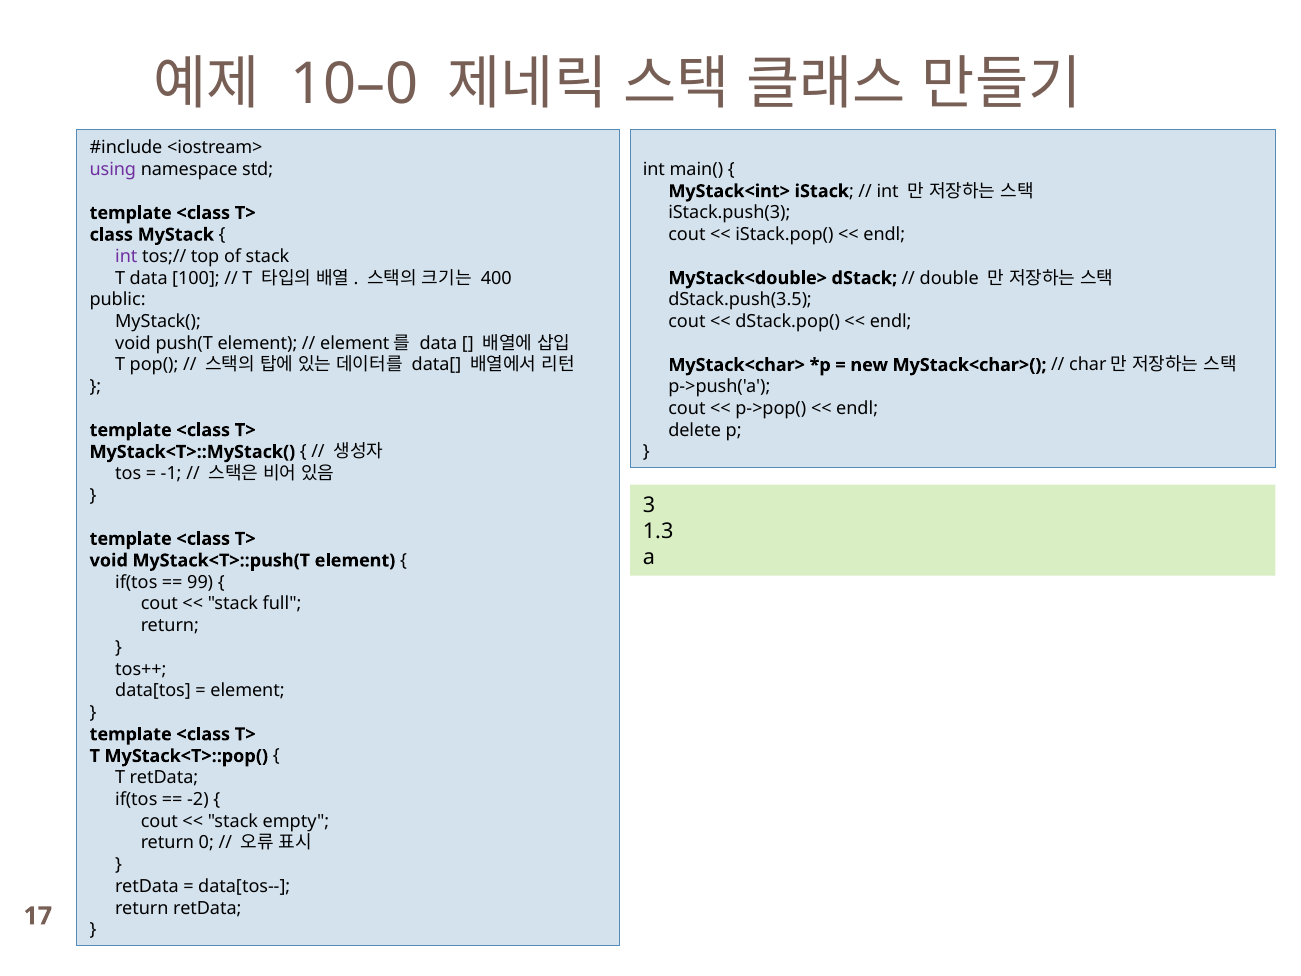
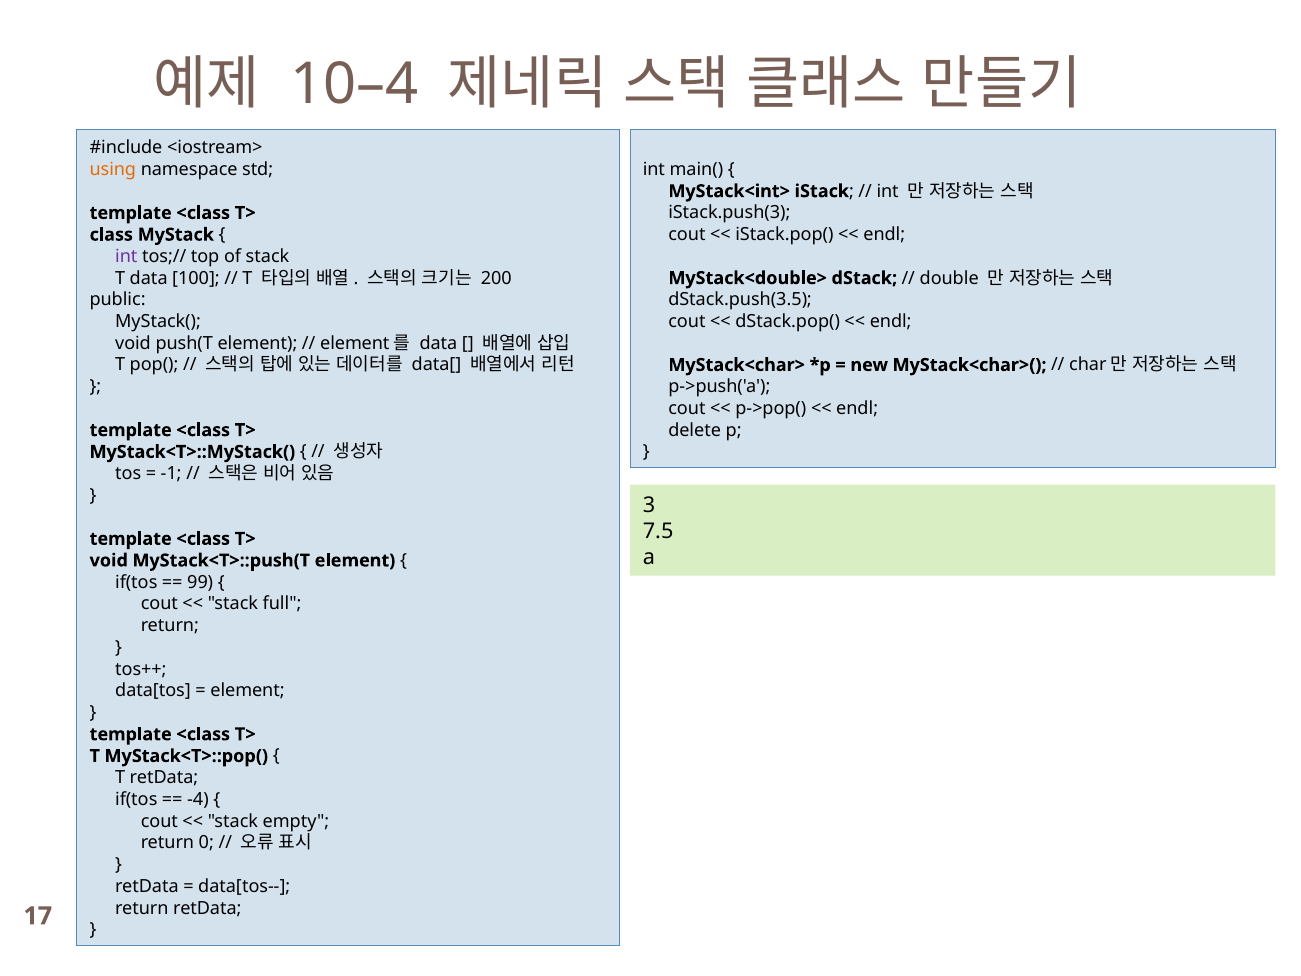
10–0: 10–0 -> 10–4
using colour: purple -> orange
400: 400 -> 200
1.3: 1.3 -> 7.5
-2: -2 -> -4
